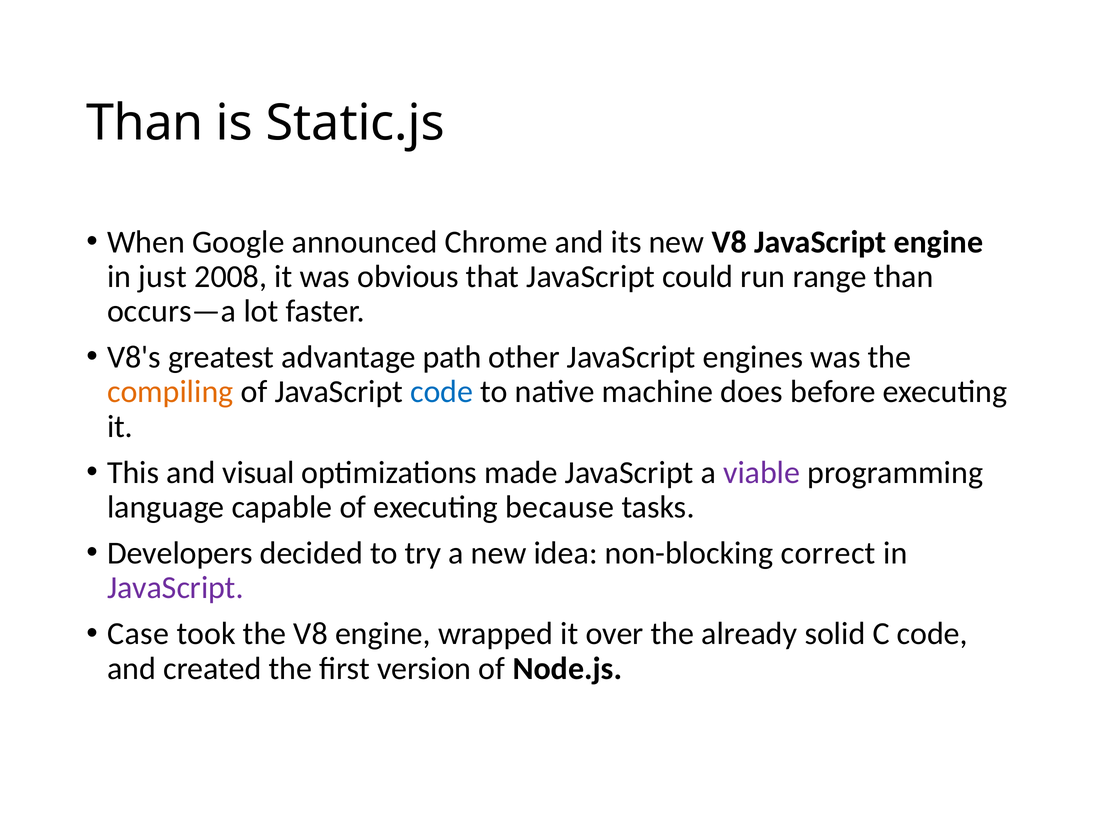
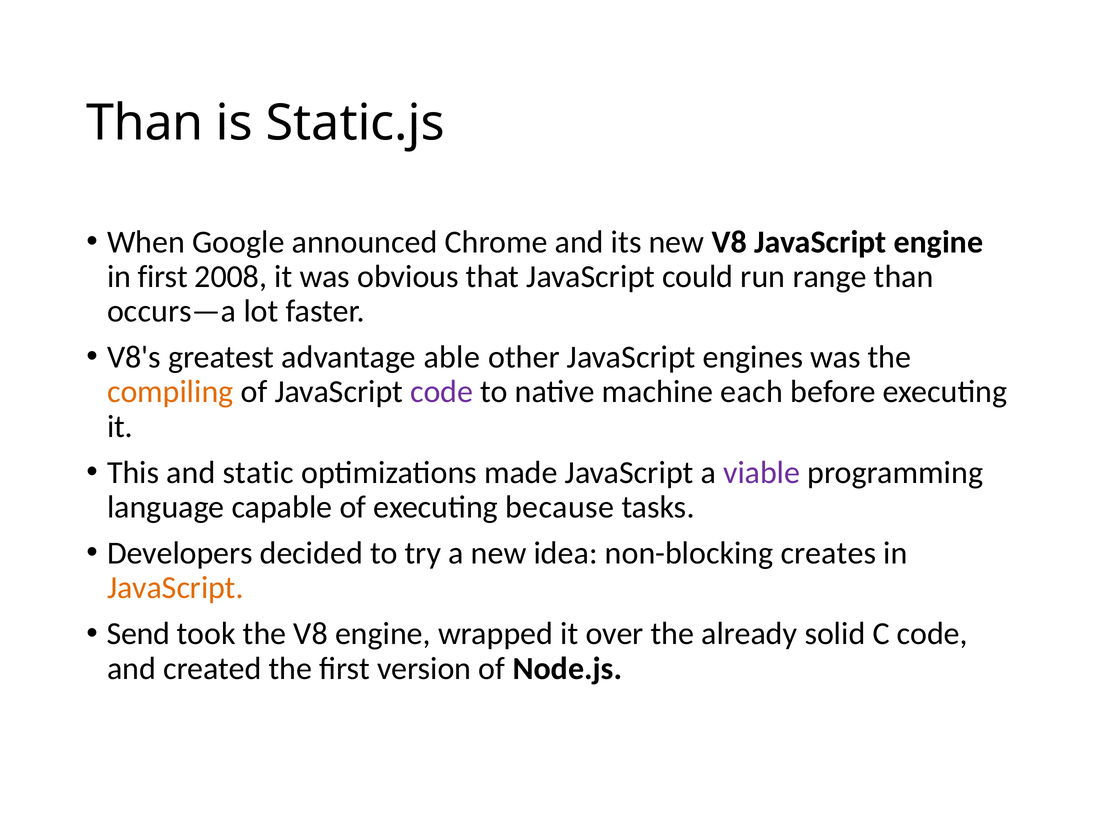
in just: just -> first
path: path -> able
code at (442, 392) colour: blue -> purple
does: does -> each
visual: visual -> static
correct: correct -> creates
JavaScript at (175, 587) colour: purple -> orange
Case: Case -> Send
